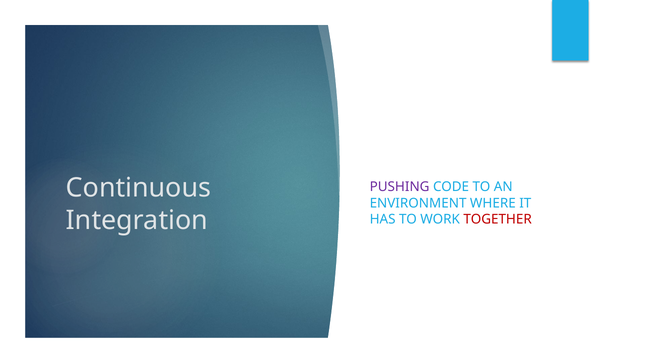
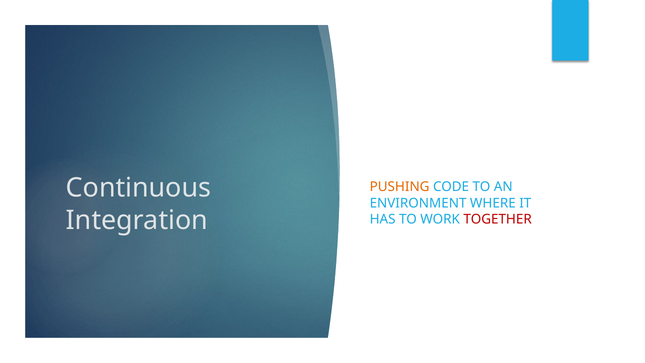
PUSHING colour: purple -> orange
